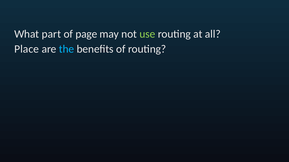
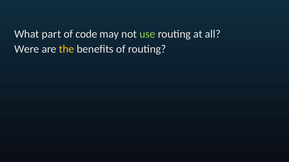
page: page -> code
Place: Place -> Were
the colour: light blue -> yellow
